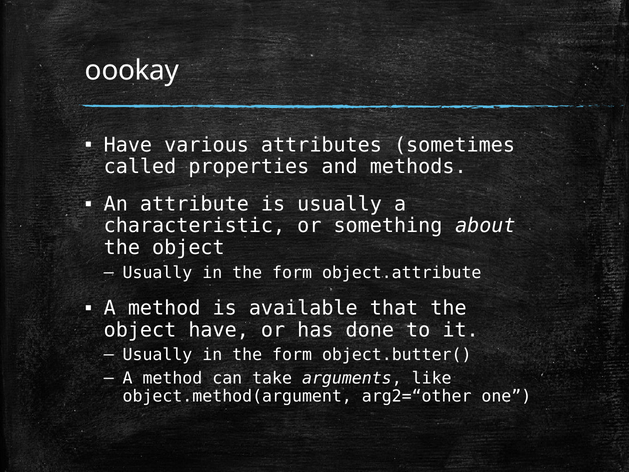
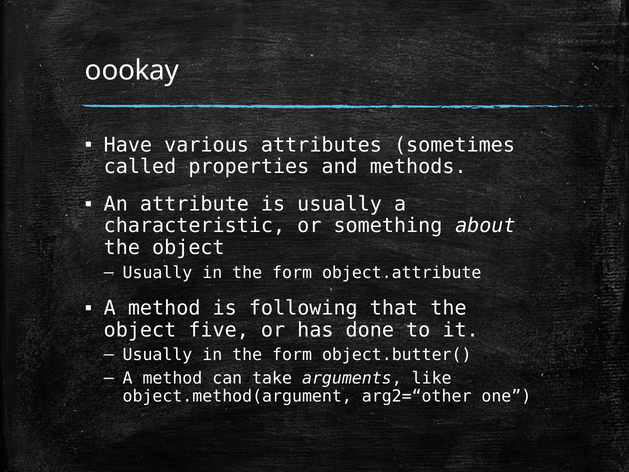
available: available -> following
object have: have -> five
